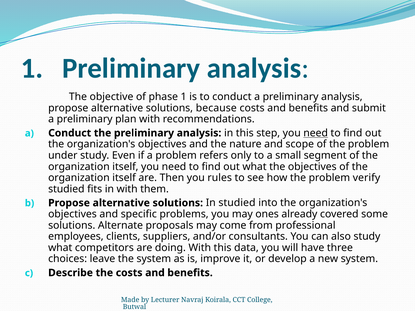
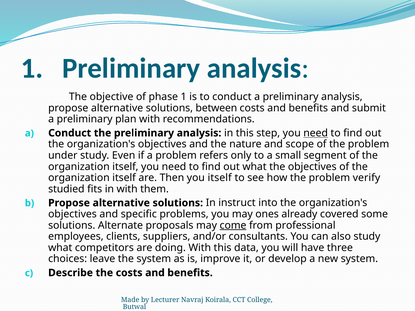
because: because -> between
you rules: rules -> itself
In studied: studied -> instruct
come underline: none -> present
